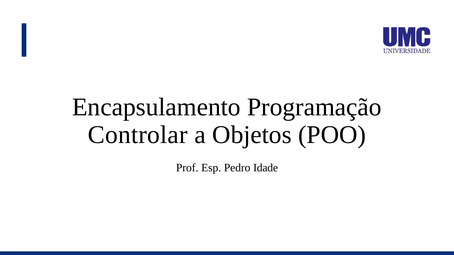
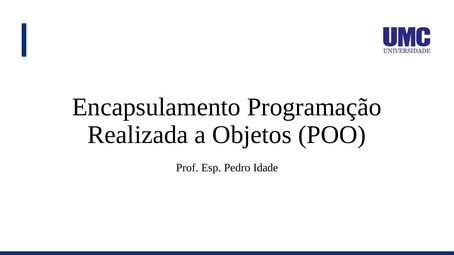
Controlar: Controlar -> Realizada
